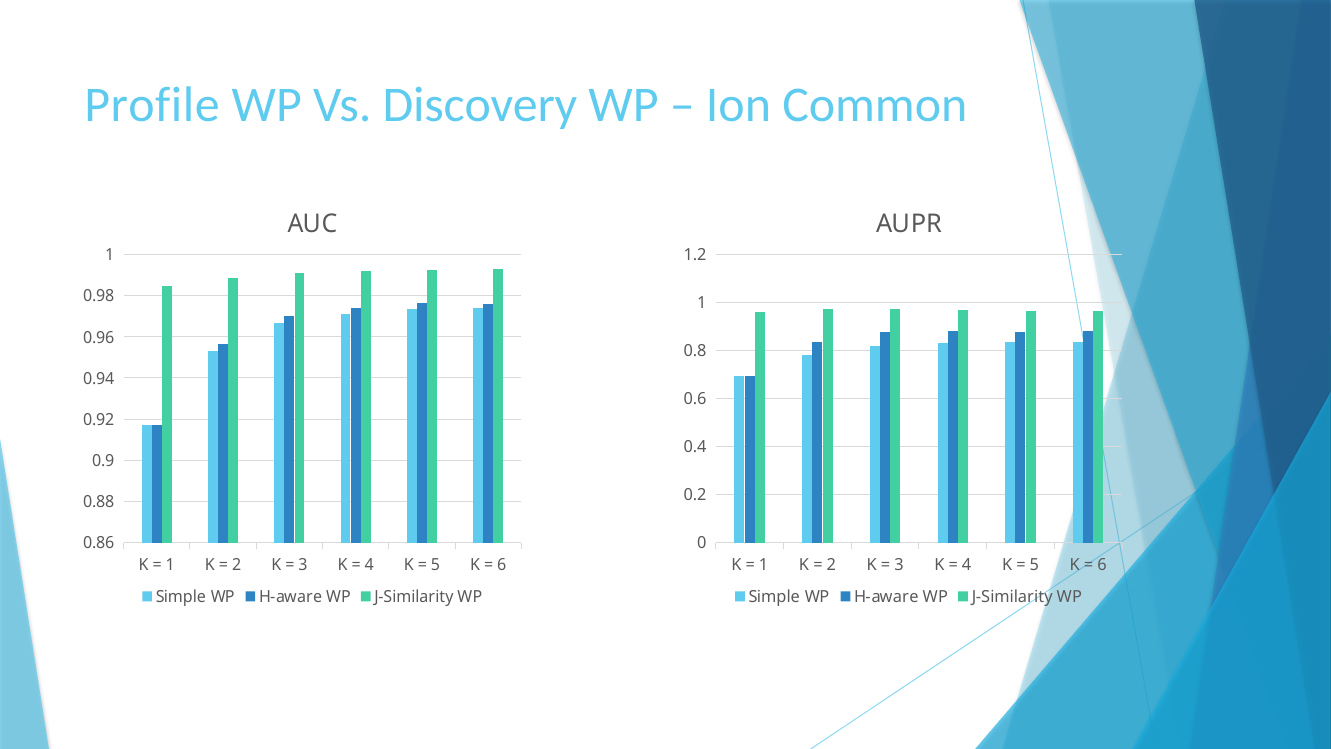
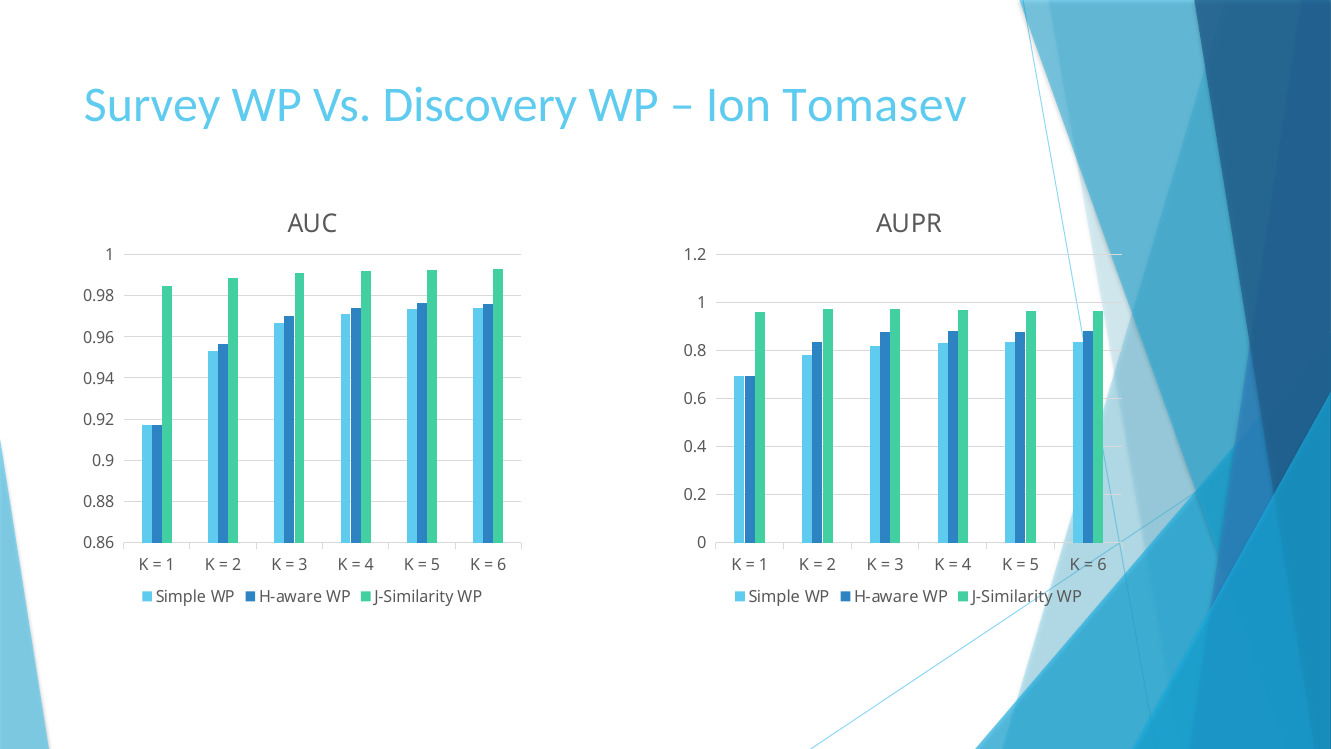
Profile: Profile -> Survey
Common: Common -> Tomasev
